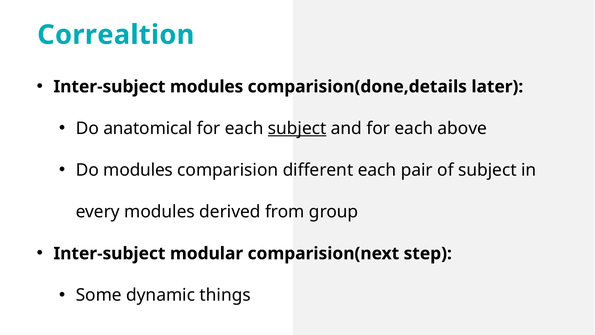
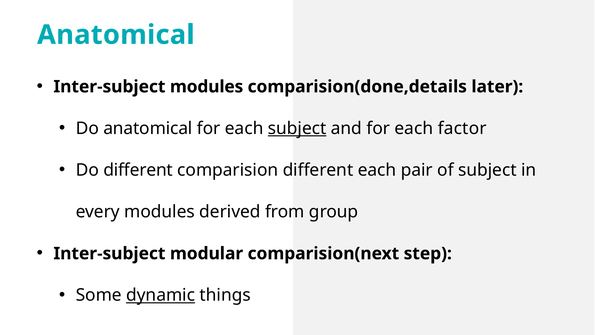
Correaltion at (116, 35): Correaltion -> Anatomical
above: above -> factor
Do modules: modules -> different
dynamic underline: none -> present
